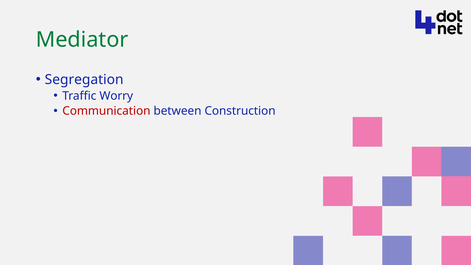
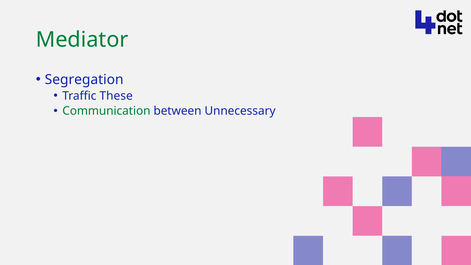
Worry: Worry -> These
Communication colour: red -> green
Construction: Construction -> Unnecessary
